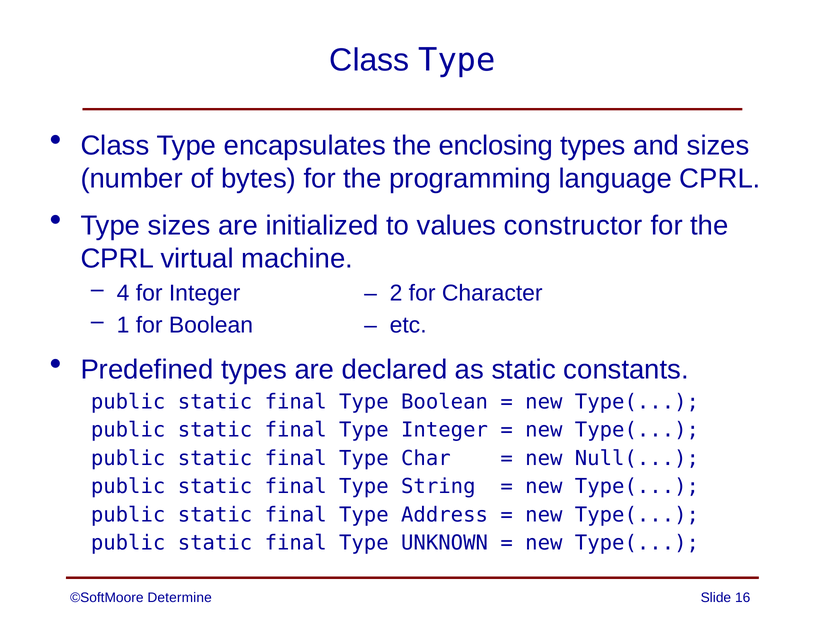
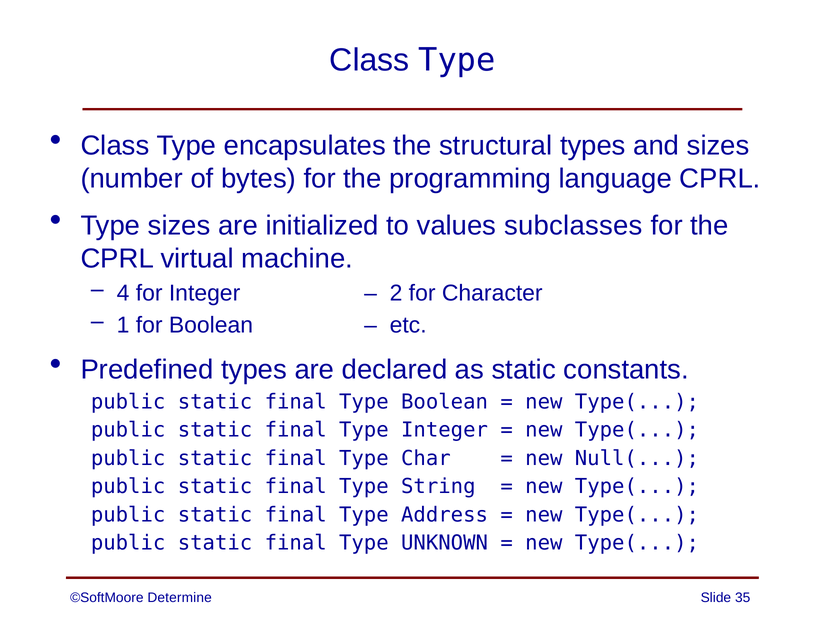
enclosing: enclosing -> structural
constructor: constructor -> subclasses
16: 16 -> 35
